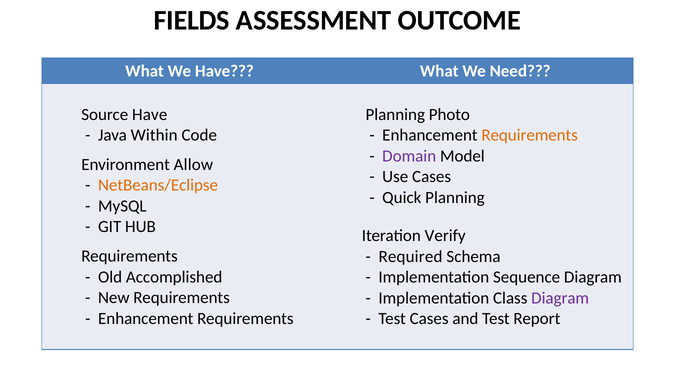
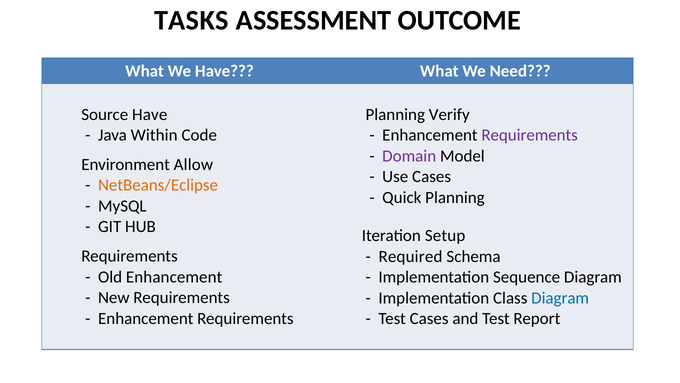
FIELDS: FIELDS -> TASKS
Photo: Photo -> Verify
Requirements at (530, 135) colour: orange -> purple
Verify: Verify -> Setup
Old Accomplished: Accomplished -> Enhancement
Diagram at (560, 298) colour: purple -> blue
